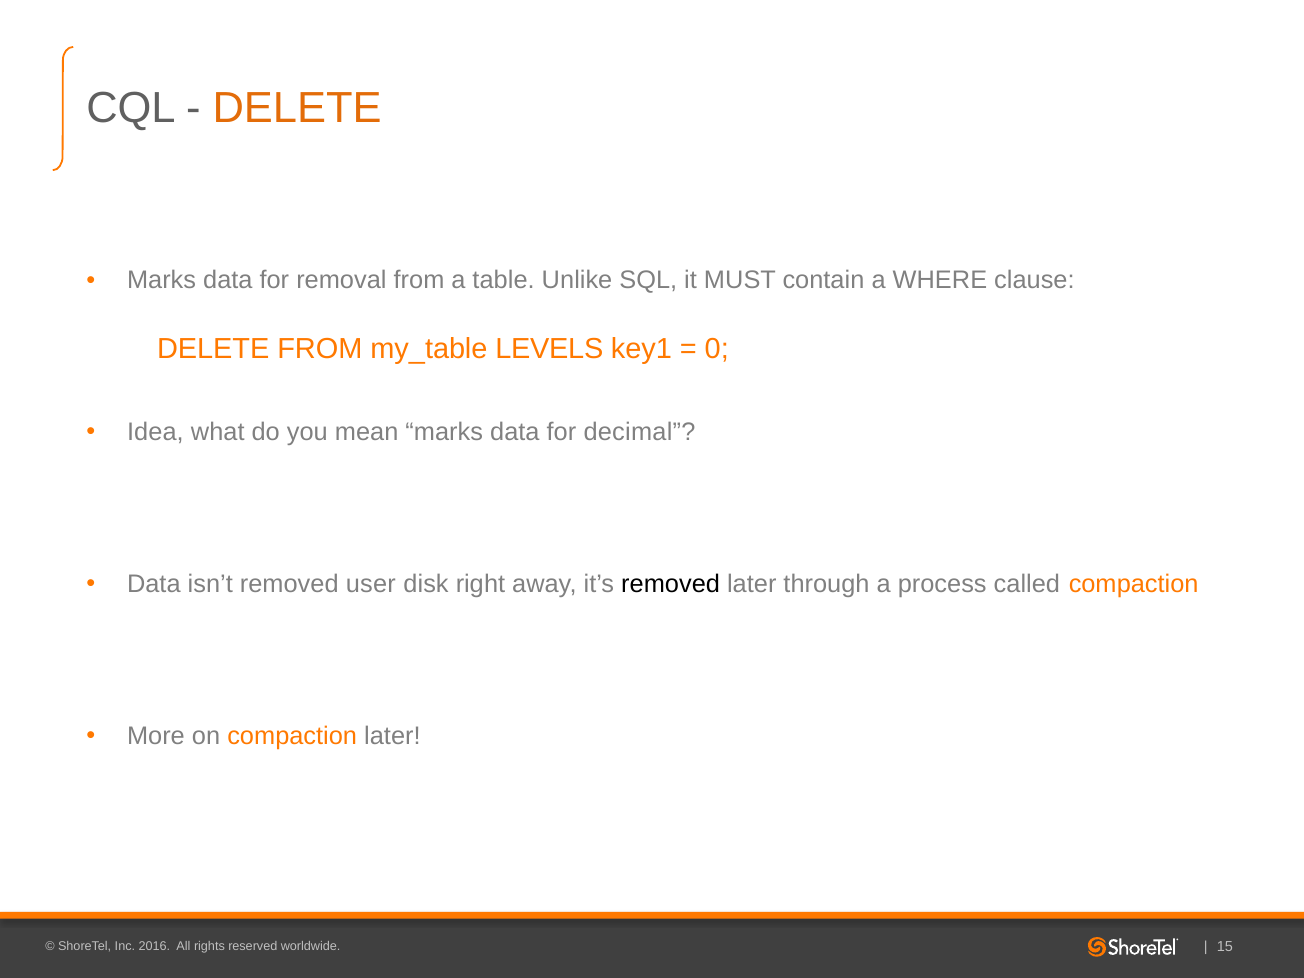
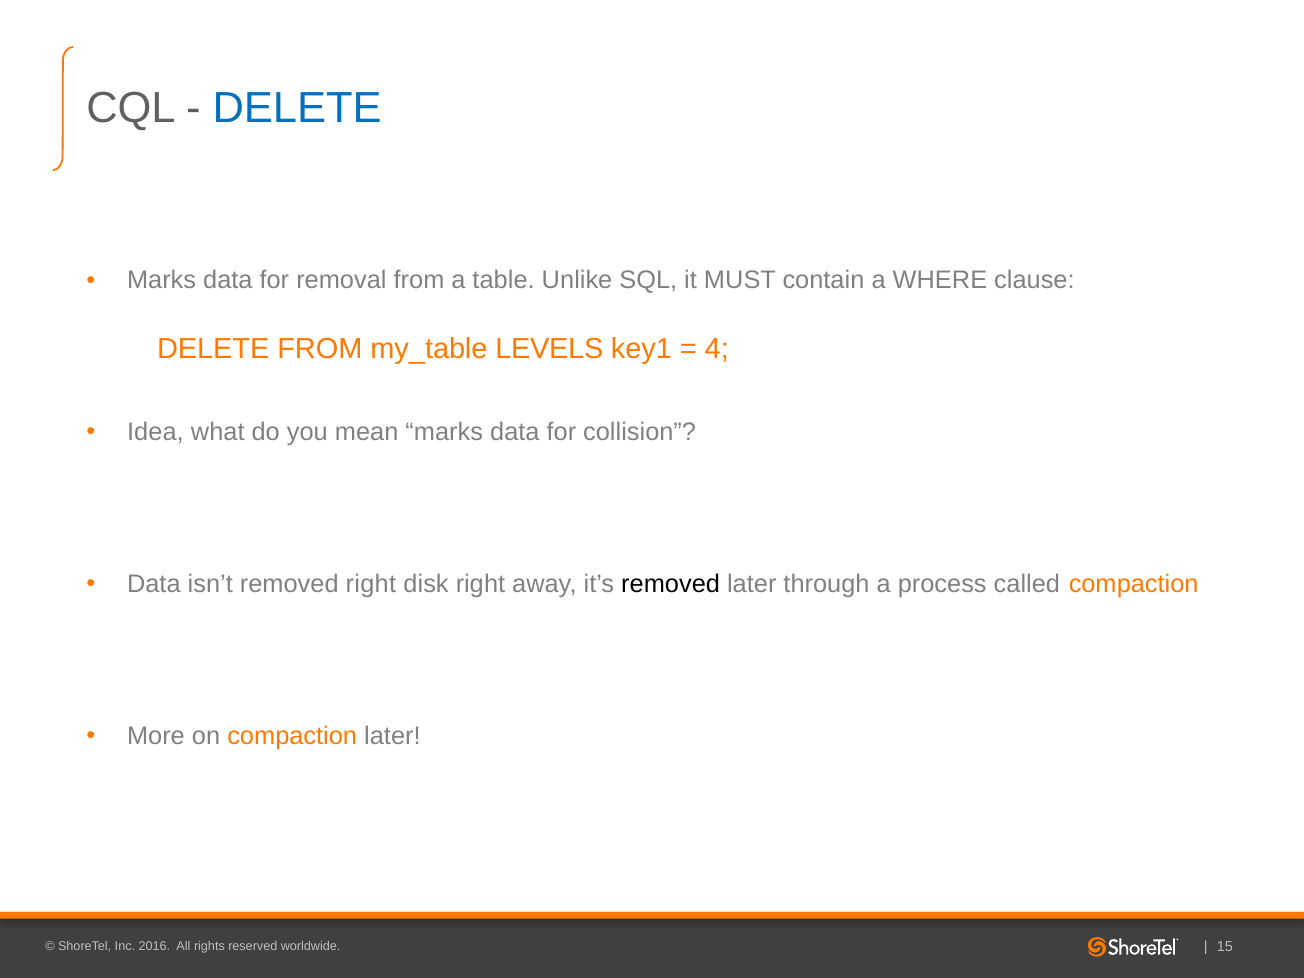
DELETE at (297, 108) colour: orange -> blue
0: 0 -> 4
decimal: decimal -> collision
removed user: user -> right
